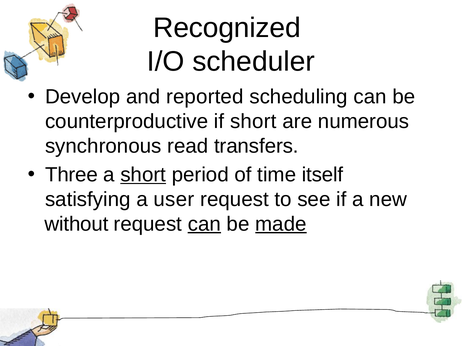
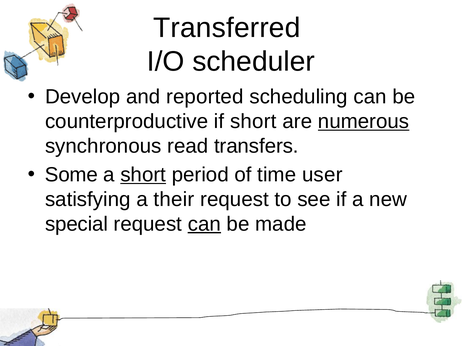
Recognized: Recognized -> Transferred
numerous underline: none -> present
Three: Three -> Some
itself: itself -> user
user: user -> their
without: without -> special
made underline: present -> none
